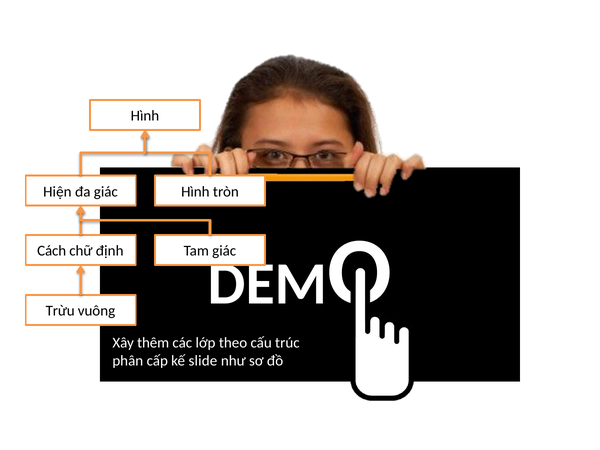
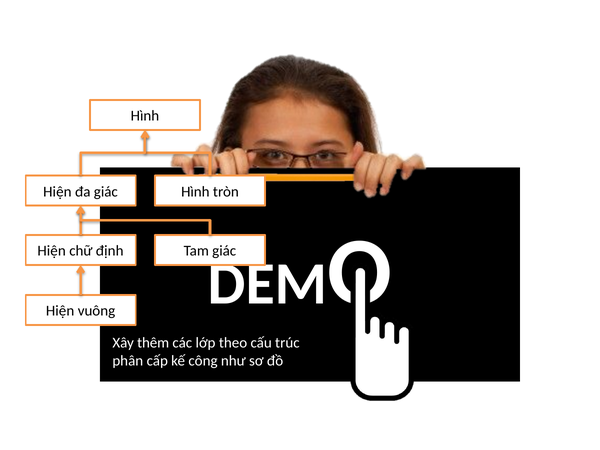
Cách at (52, 251): Cách -> Hiện
Trừu at (60, 311): Trừu -> Hiện
slide: slide -> công
